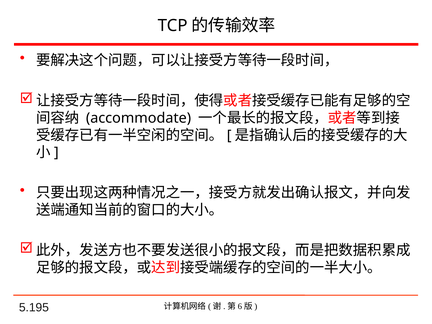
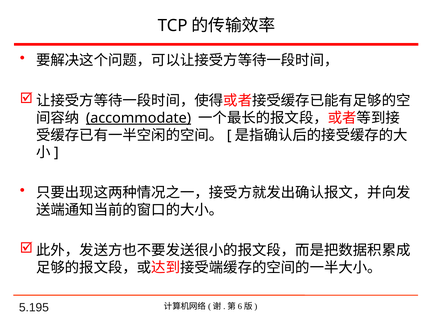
accommodate underline: none -> present
